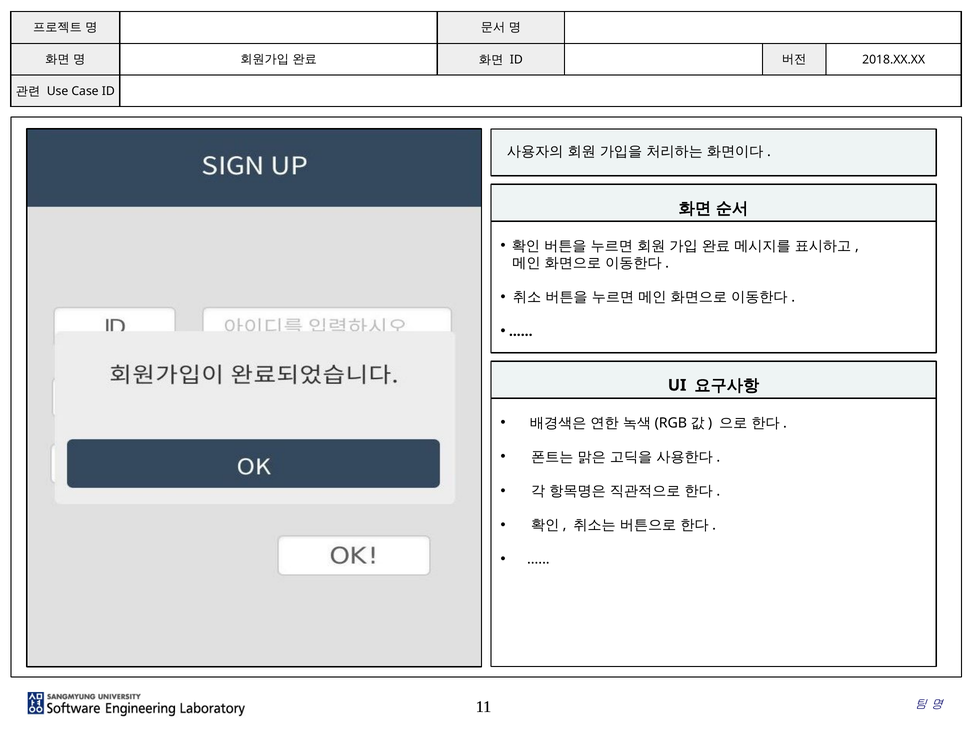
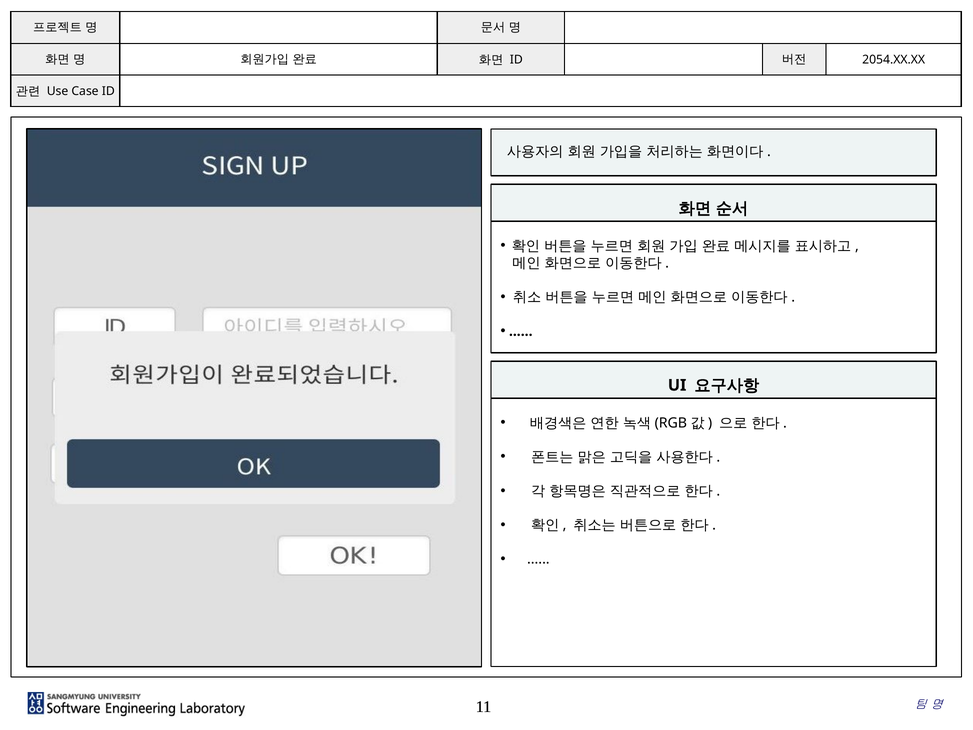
2018.XX.XX: 2018.XX.XX -> 2054.XX.XX
